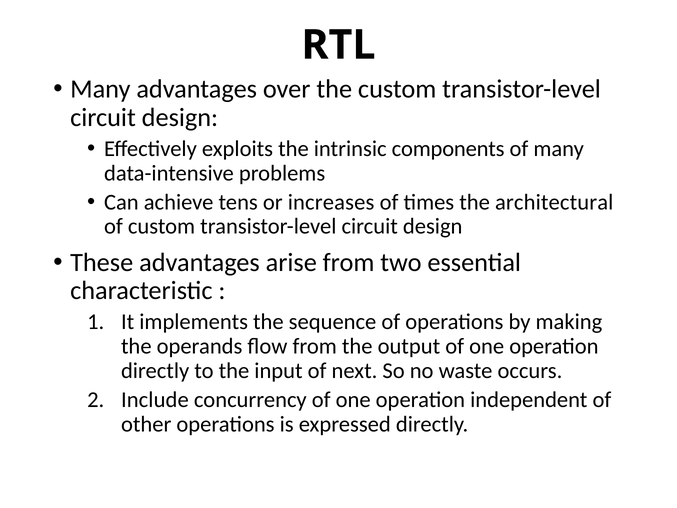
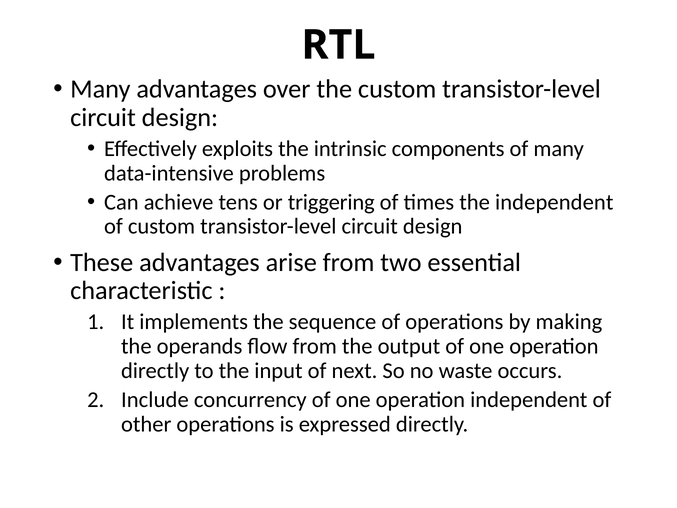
increases: increases -> triggering
the architectural: architectural -> independent
